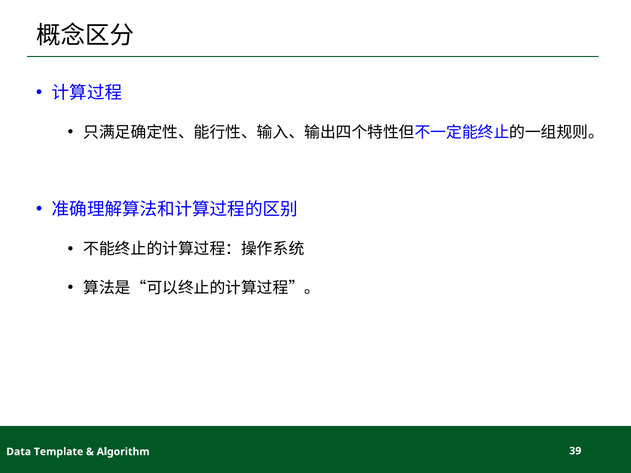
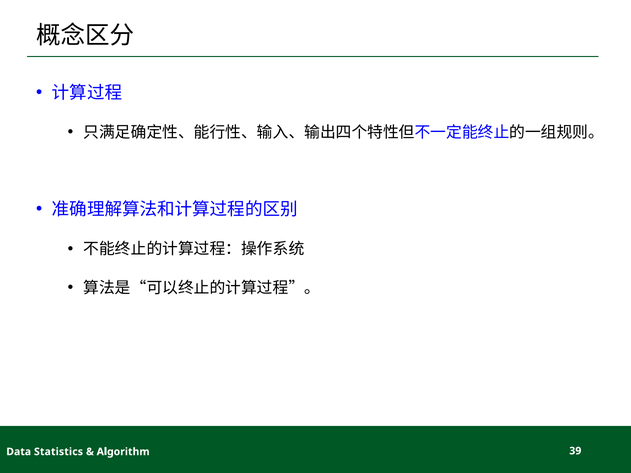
Template: Template -> Statistics
